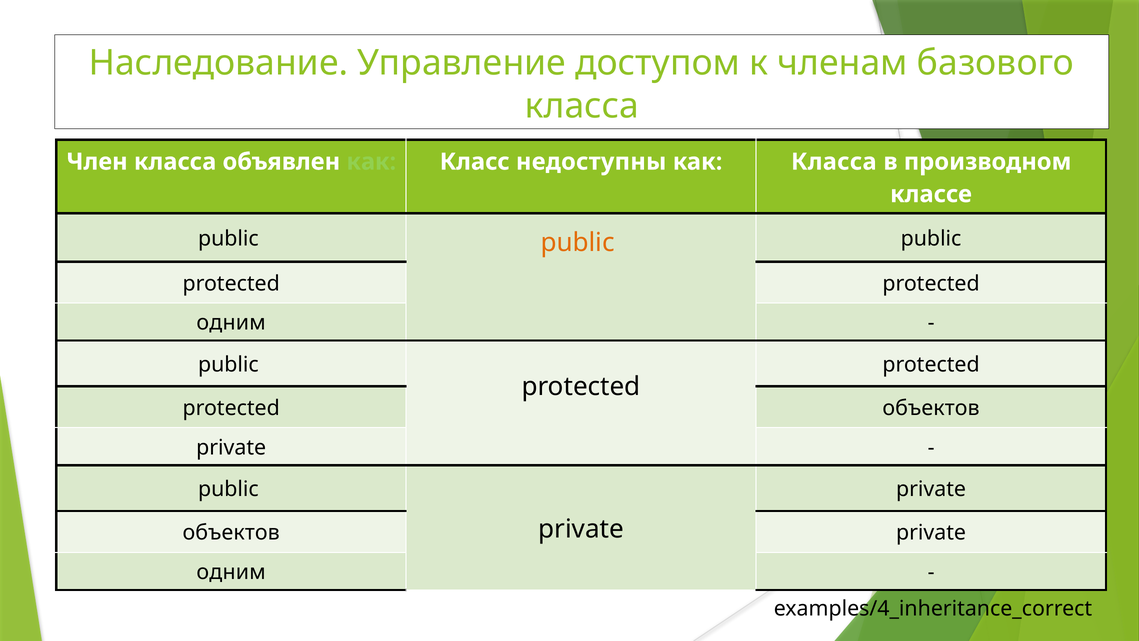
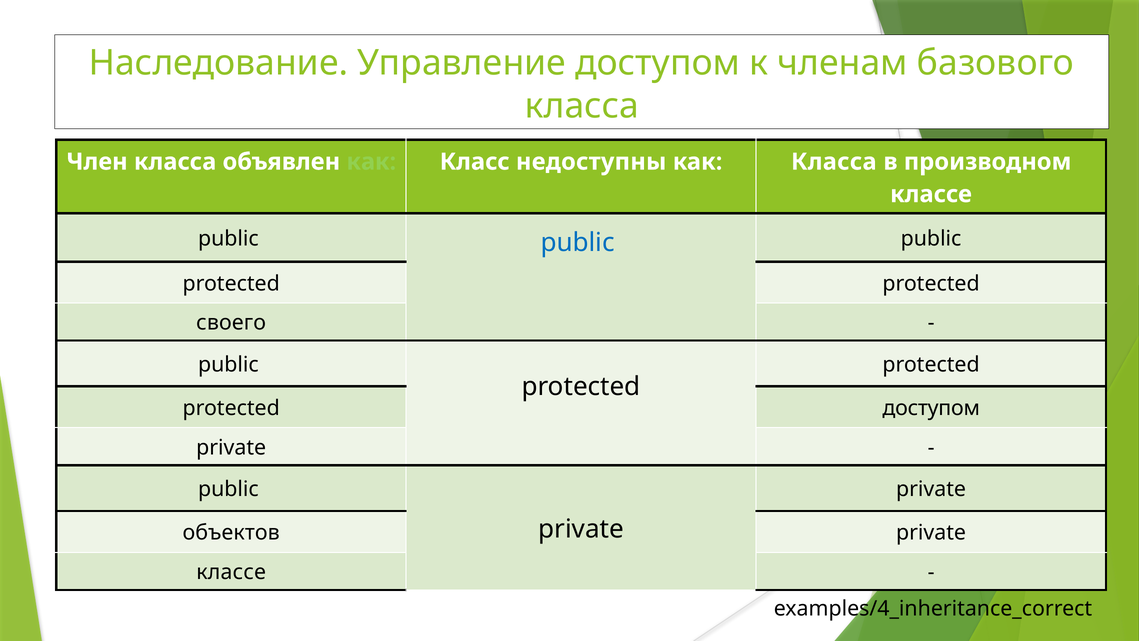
public at (578, 243) colour: orange -> blue
одним at (231, 323): одним -> своего
protected объектов: объектов -> доступом
одним at (231, 572): одним -> классе
